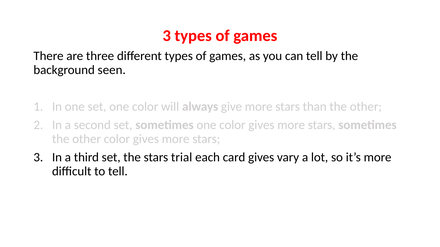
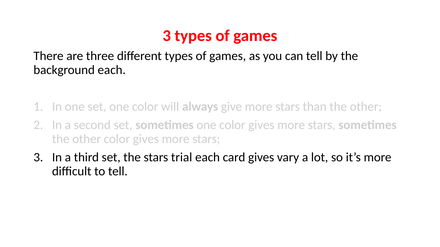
background seen: seen -> each
